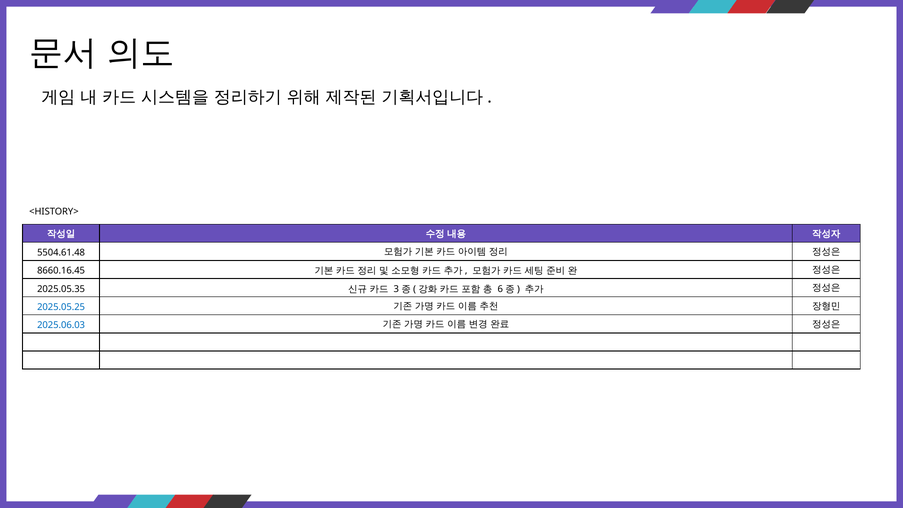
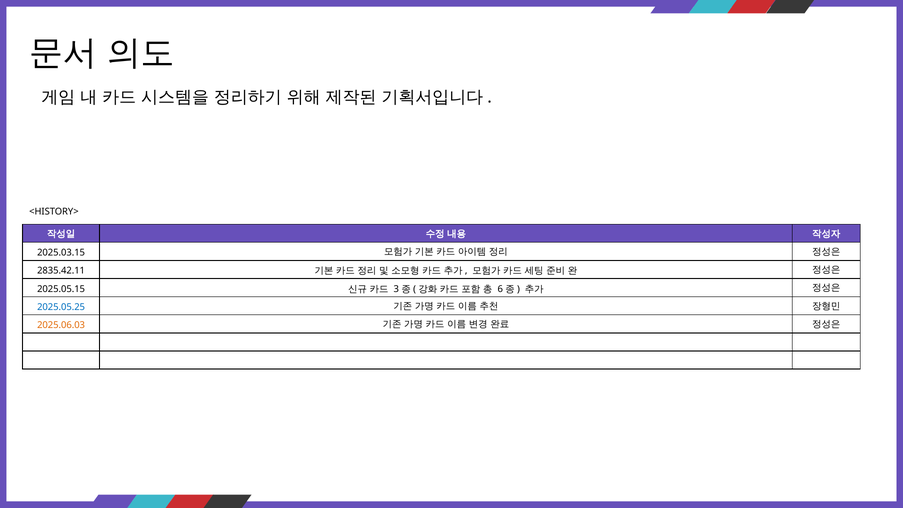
5504.61.48: 5504.61.48 -> 2025.03.15
8660.16.45: 8660.16.45 -> 2835.42.11
2025.05.35: 2025.05.35 -> 2025.05.15
2025.06.03 colour: blue -> orange
